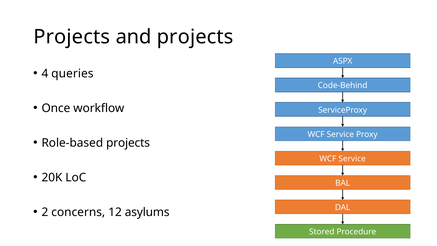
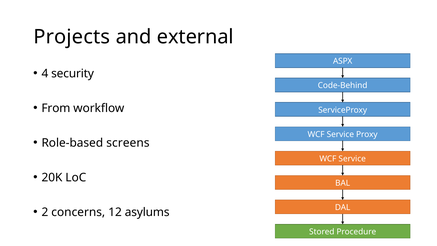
and projects: projects -> external
queries: queries -> security
Once: Once -> From
Role-based projects: projects -> screens
